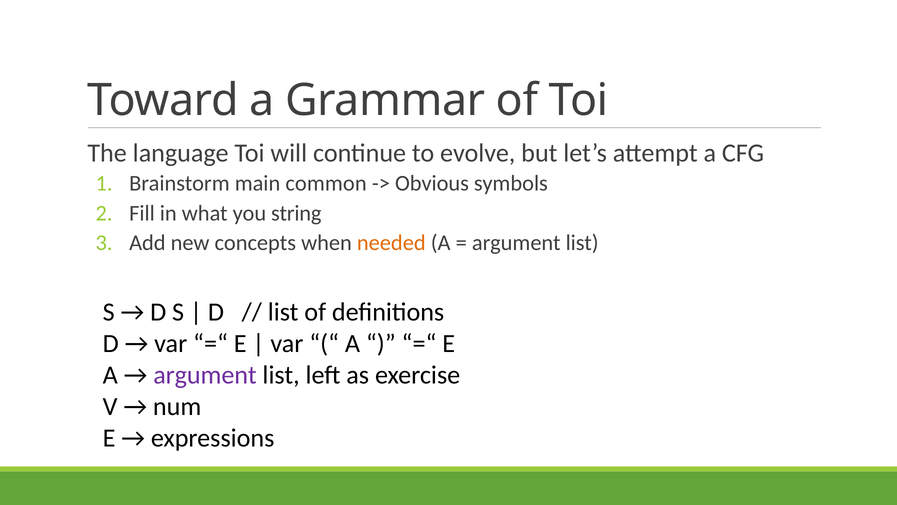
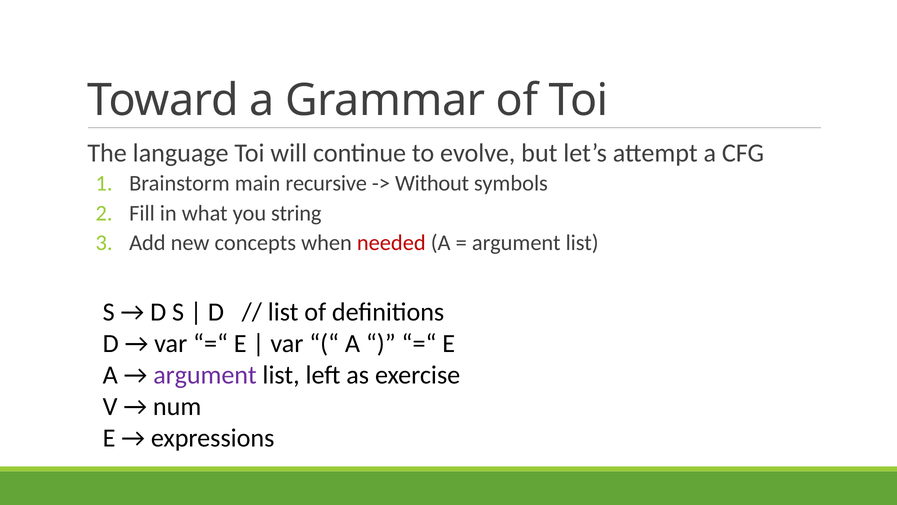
common: common -> recursive
Obvious: Obvious -> Without
needed colour: orange -> red
